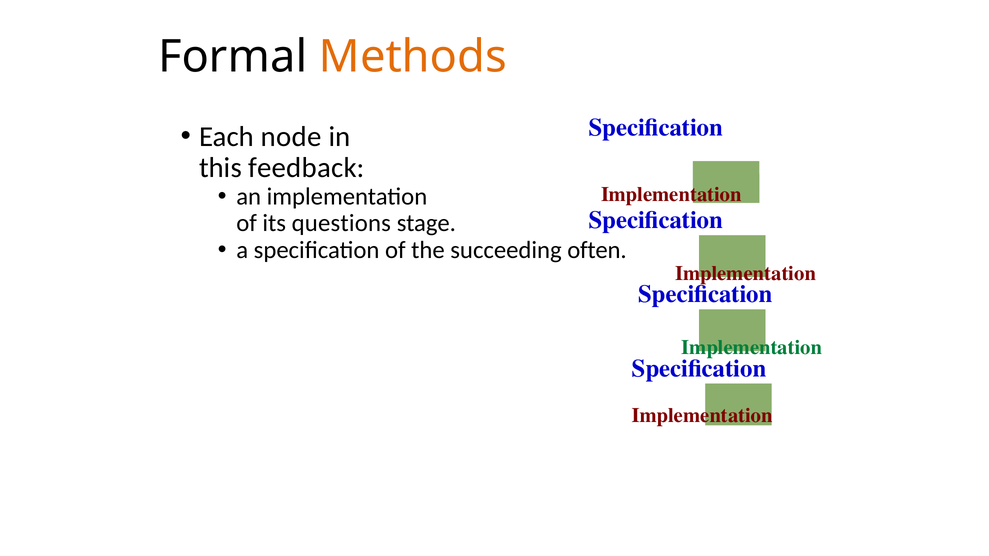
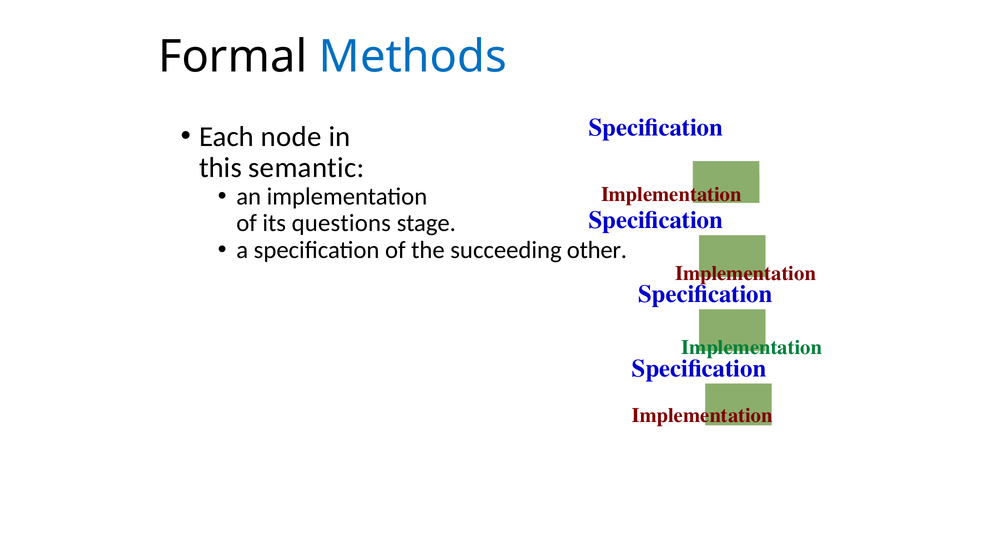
Methods colour: orange -> blue
feedback: feedback -> semantic
often: often -> other
